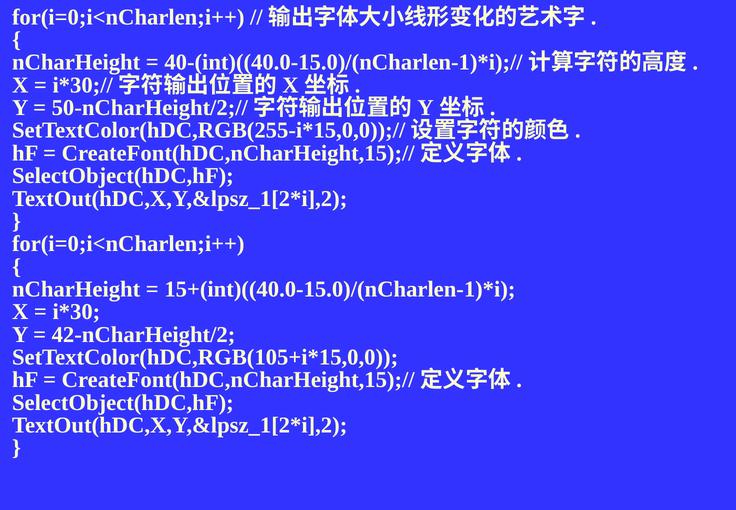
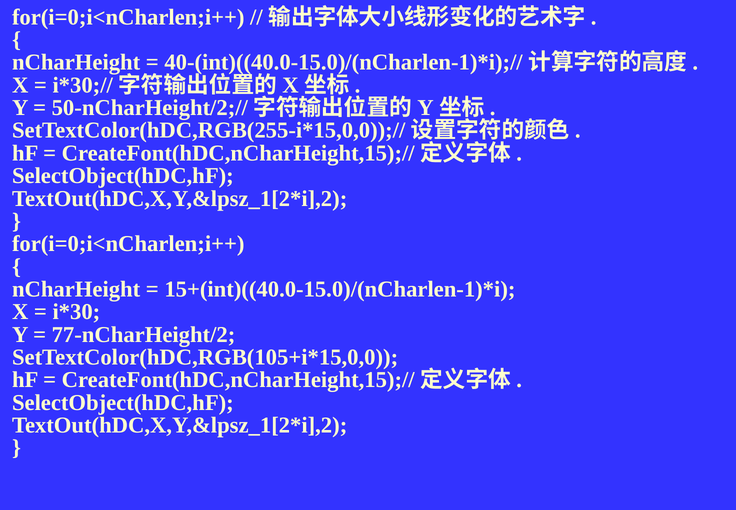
42-nCharHeight/2: 42-nCharHeight/2 -> 77-nCharHeight/2
